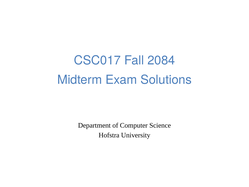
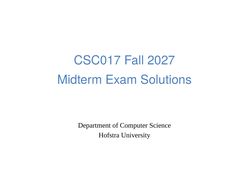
2084: 2084 -> 2027
